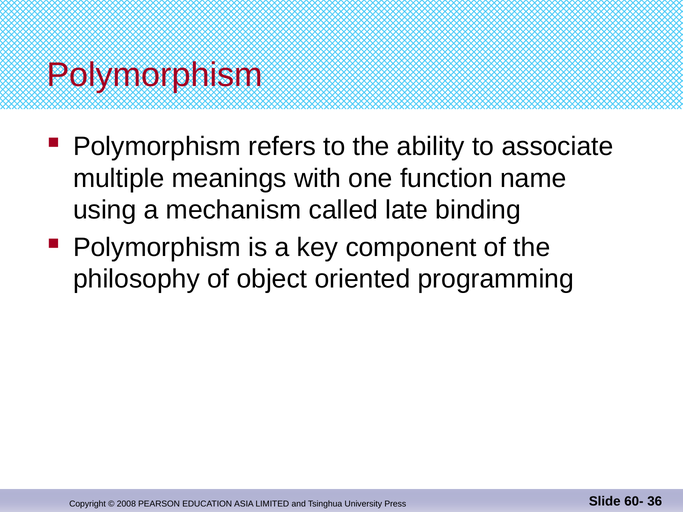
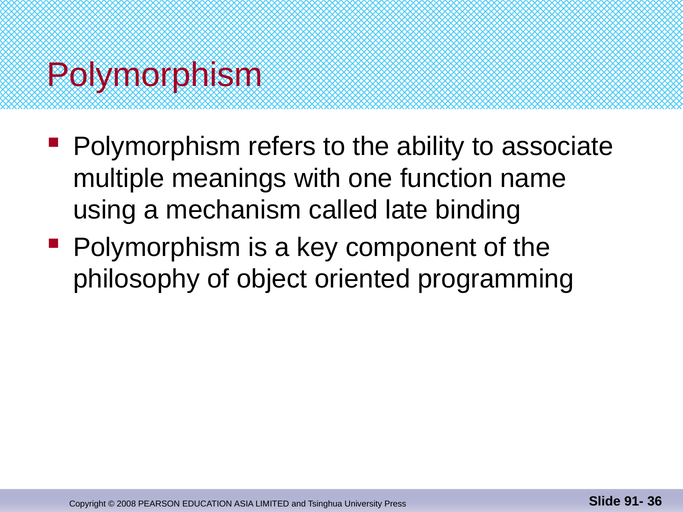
60-: 60- -> 91-
